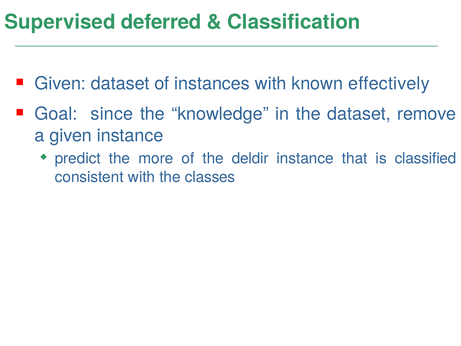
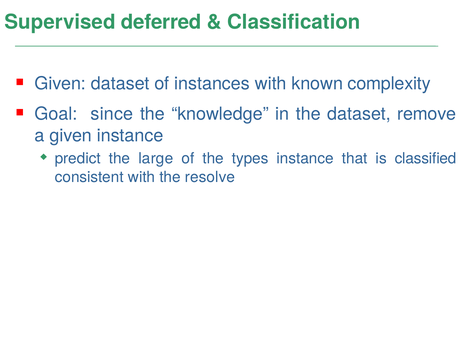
effectively: effectively -> complexity
more: more -> large
deldir: deldir -> types
classes: classes -> resolve
